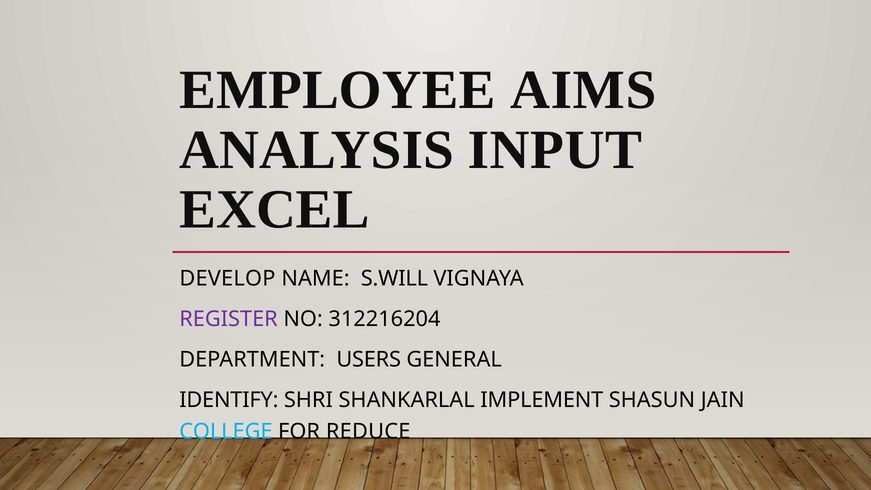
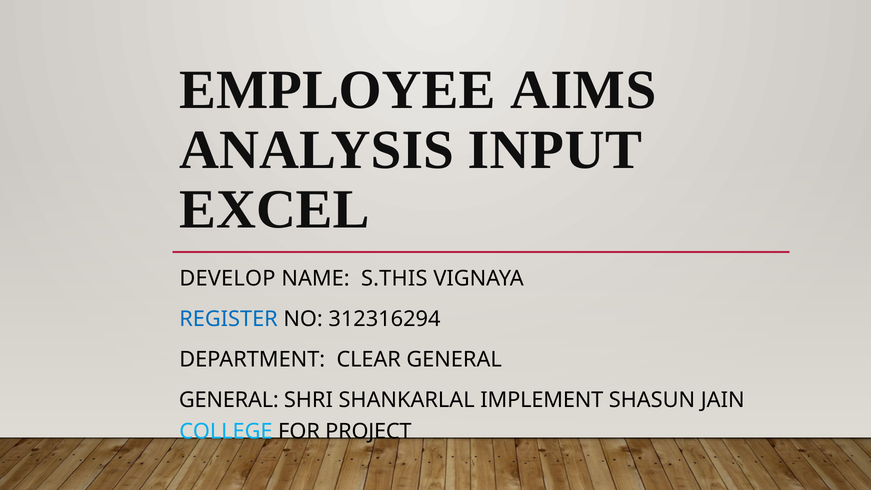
S.WILL: S.WILL -> S.THIS
REGISTER colour: purple -> blue
312216204: 312216204 -> 312316294
USERS: USERS -> CLEAR
IDENTIFY at (229, 400): IDENTIFY -> GENERAL
REDUCE: REDUCE -> PROJECT
